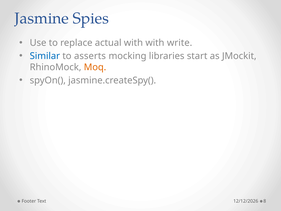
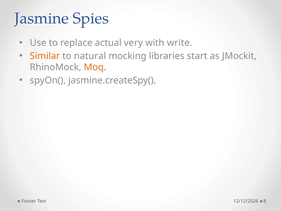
actual with: with -> very
Similar colour: blue -> orange
asserts: asserts -> natural
